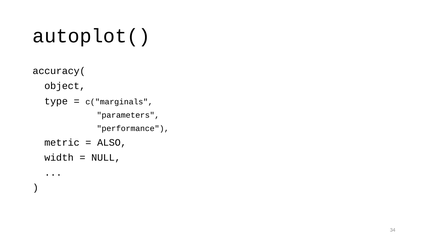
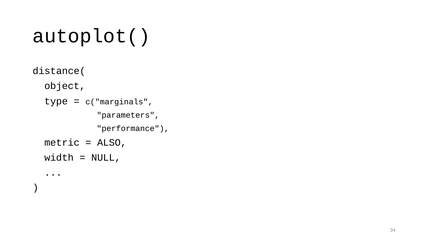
accuracy(: accuracy( -> distance(
